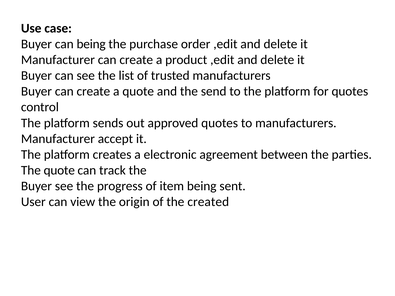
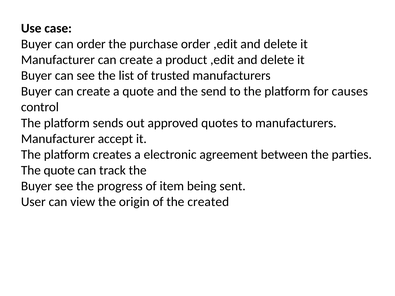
can being: being -> order
for quotes: quotes -> causes
